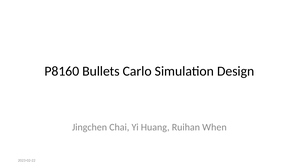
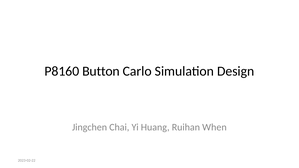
Bullets: Bullets -> Button
